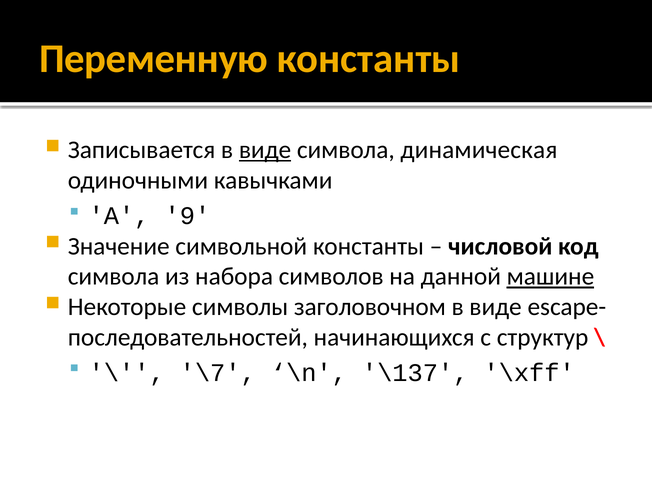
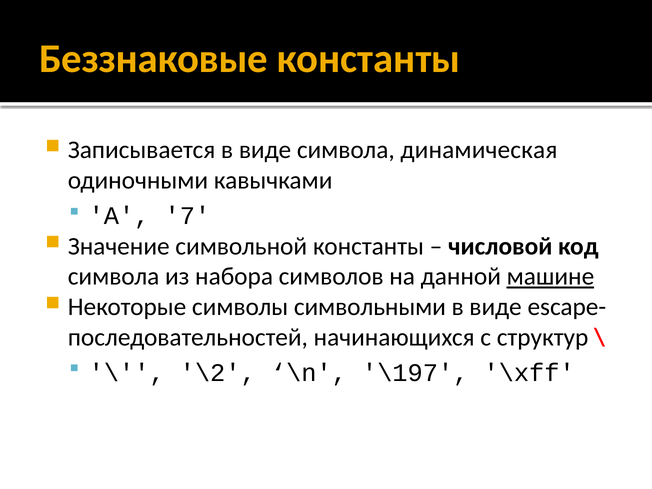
Переменную: Переменную -> Беззнаковые
виде at (265, 150) underline: present -> none
9: 9 -> 7
заголовочном: заголовочном -> символьными
\7: \7 -> \2
\137: \137 -> \197
